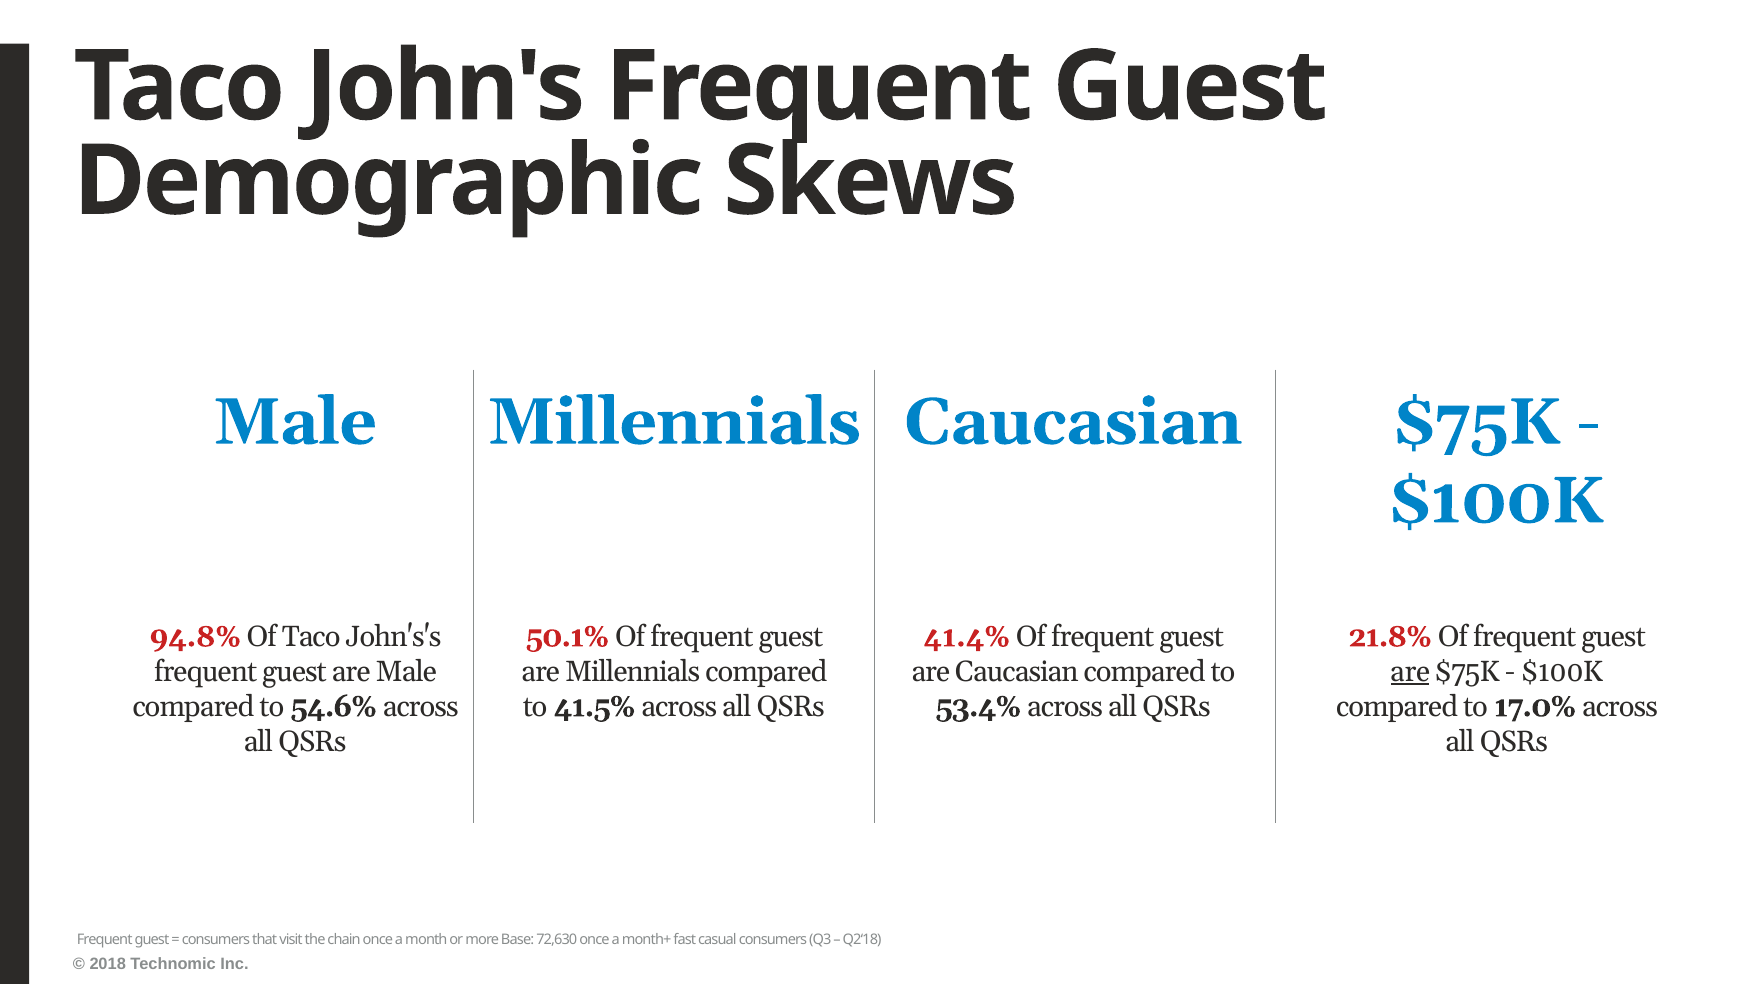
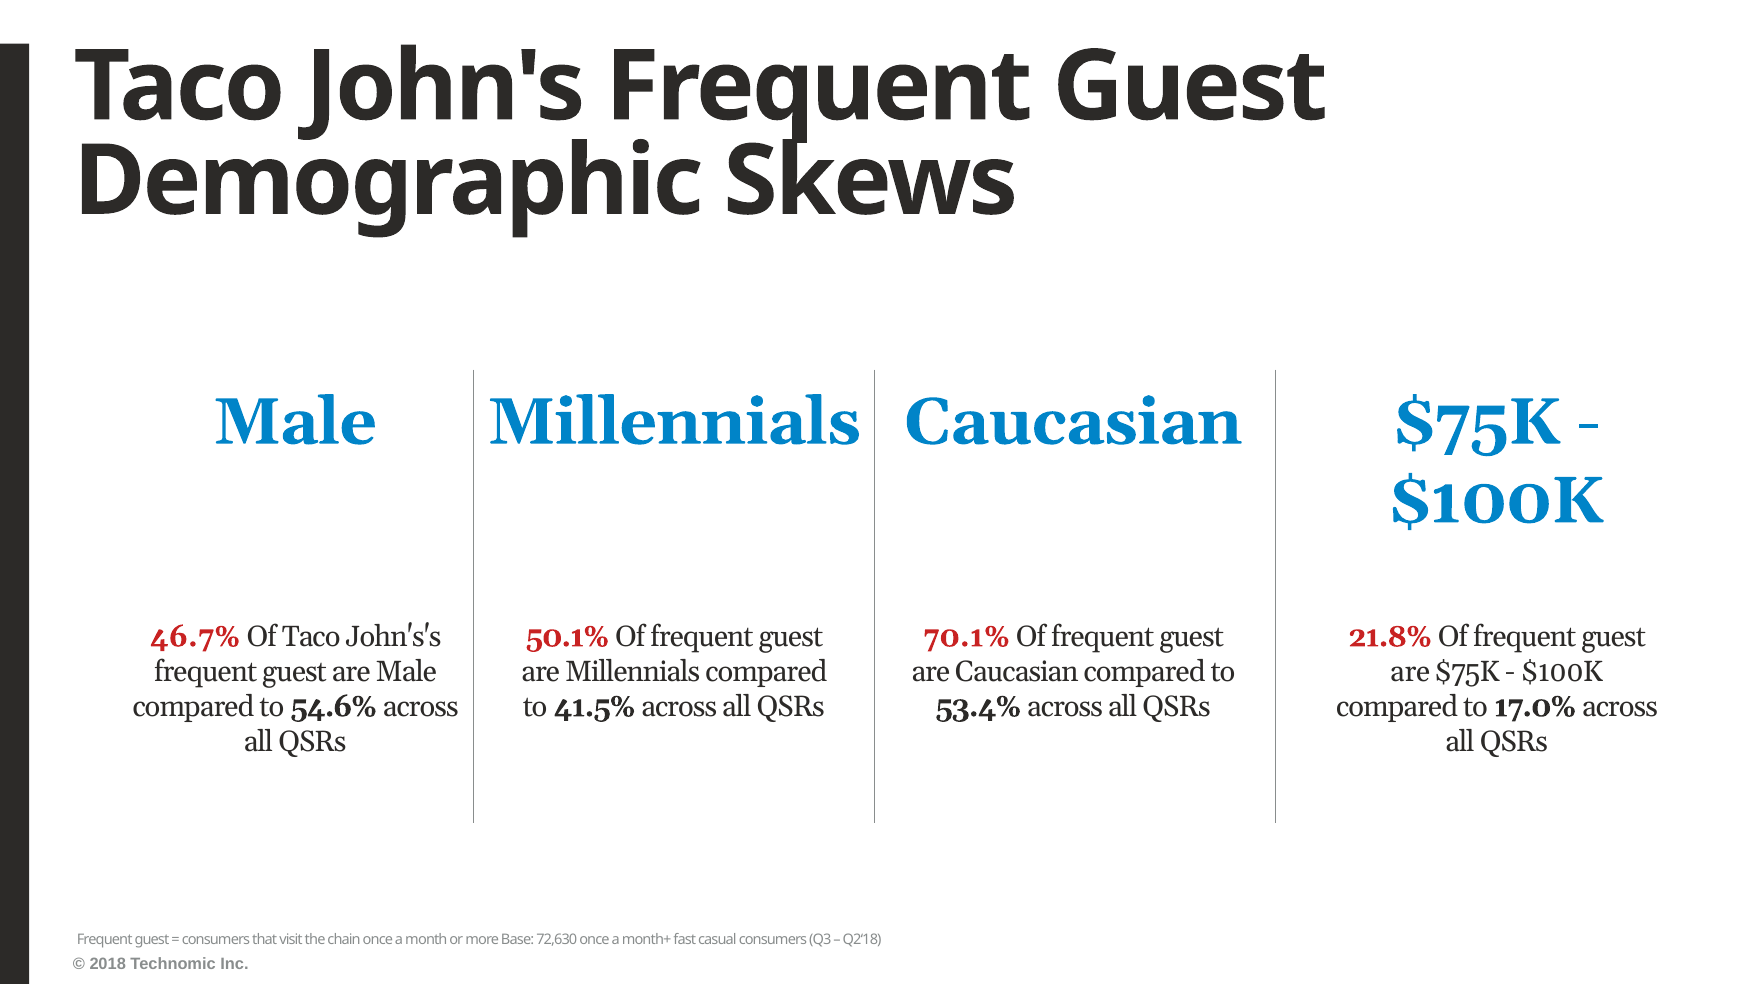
94.8%: 94.8% -> 46.7%
41.4%: 41.4% -> 70.1%
are at (1410, 672) underline: present -> none
